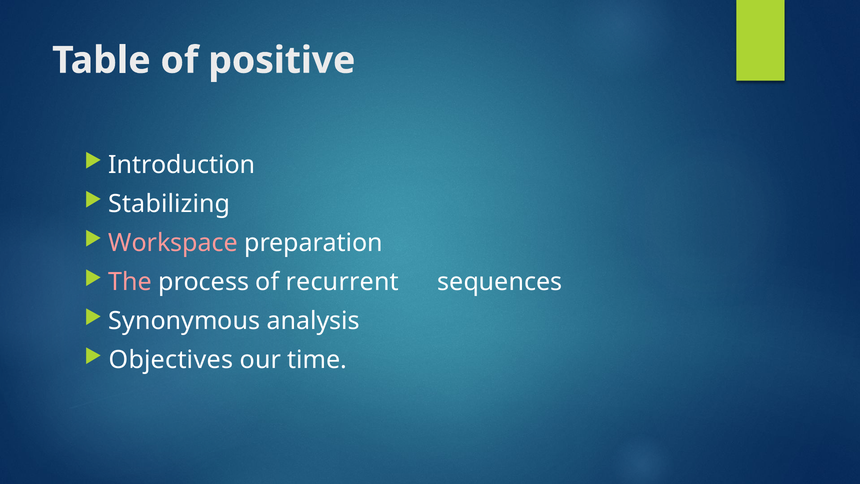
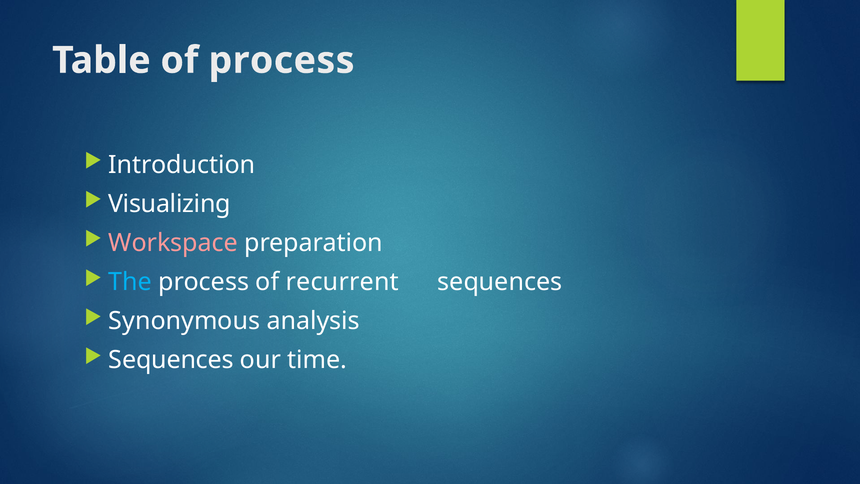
of positive: positive -> process
Stabilizing: Stabilizing -> Visualizing
The colour: pink -> light blue
Objectives at (171, 360): Objectives -> Sequences
